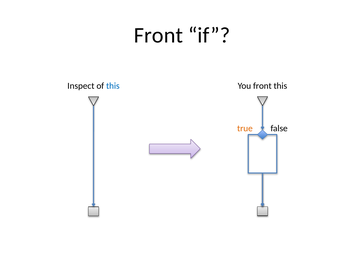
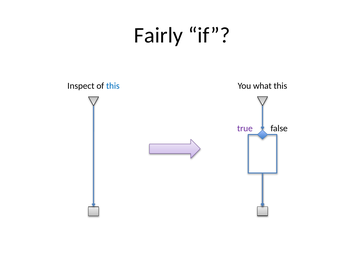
Front at (158, 35): Front -> Fairly
You front: front -> what
true colour: orange -> purple
